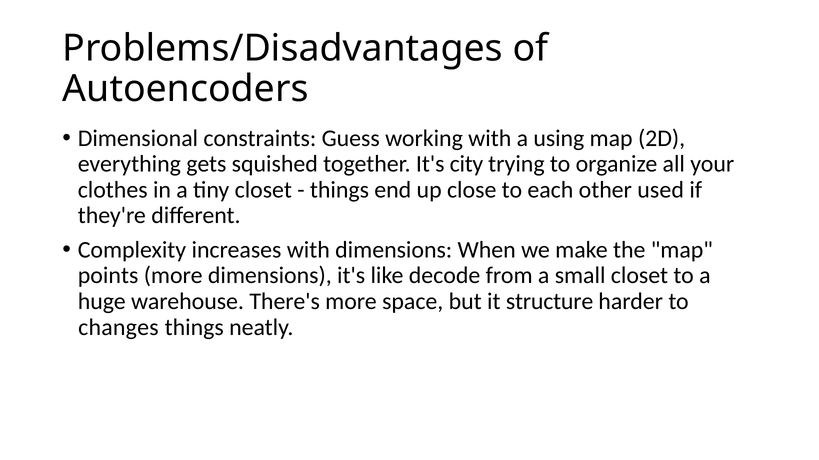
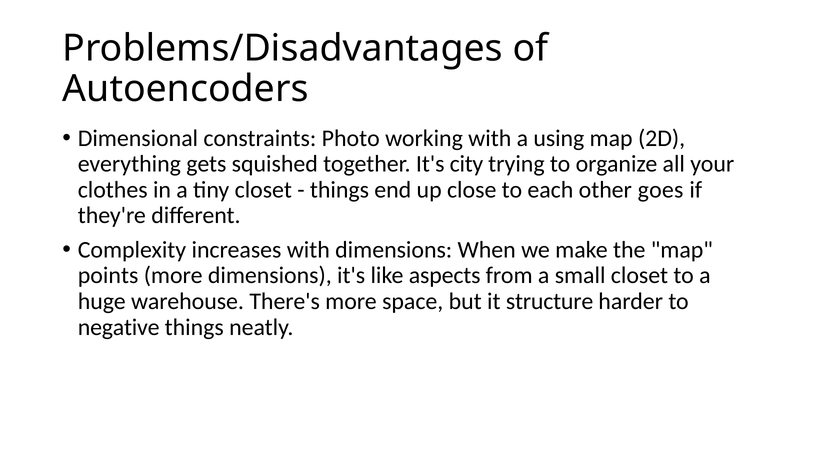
Guess: Guess -> Photo
used: used -> goes
decode: decode -> aspects
changes: changes -> negative
